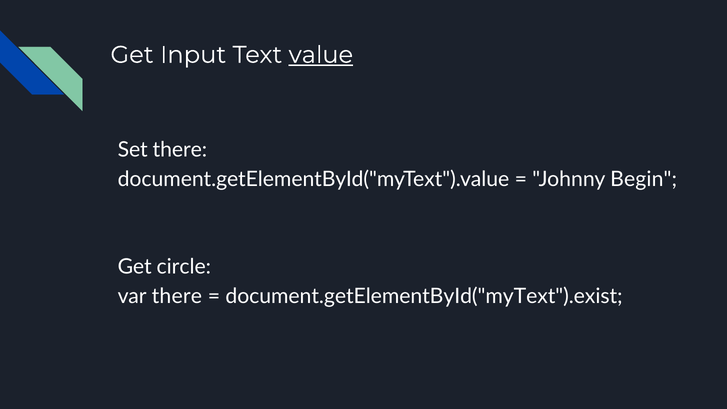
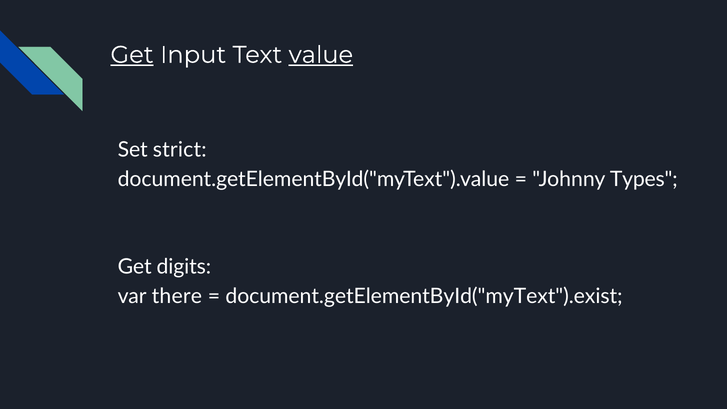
Get at (132, 55) underline: none -> present
Set there: there -> strict
Begin: Begin -> Types
circle: circle -> digits
